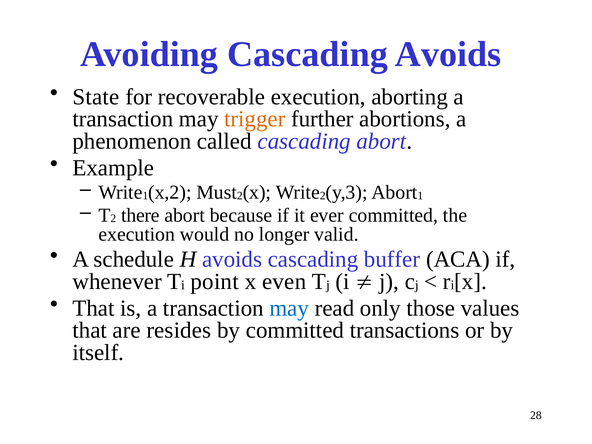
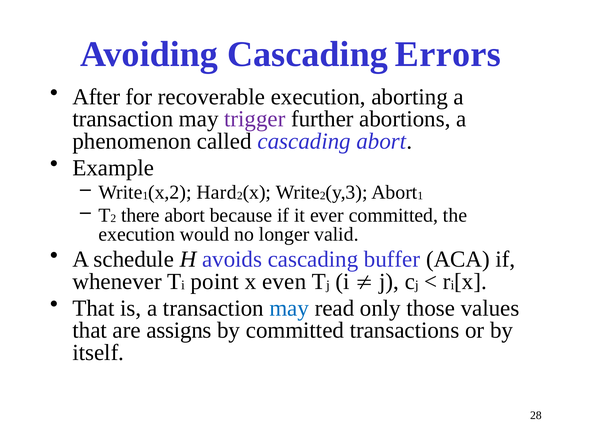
Cascading Avoids: Avoids -> Errors
State: State -> After
trigger colour: orange -> purple
Must: Must -> Hard
resides: resides -> assigns
